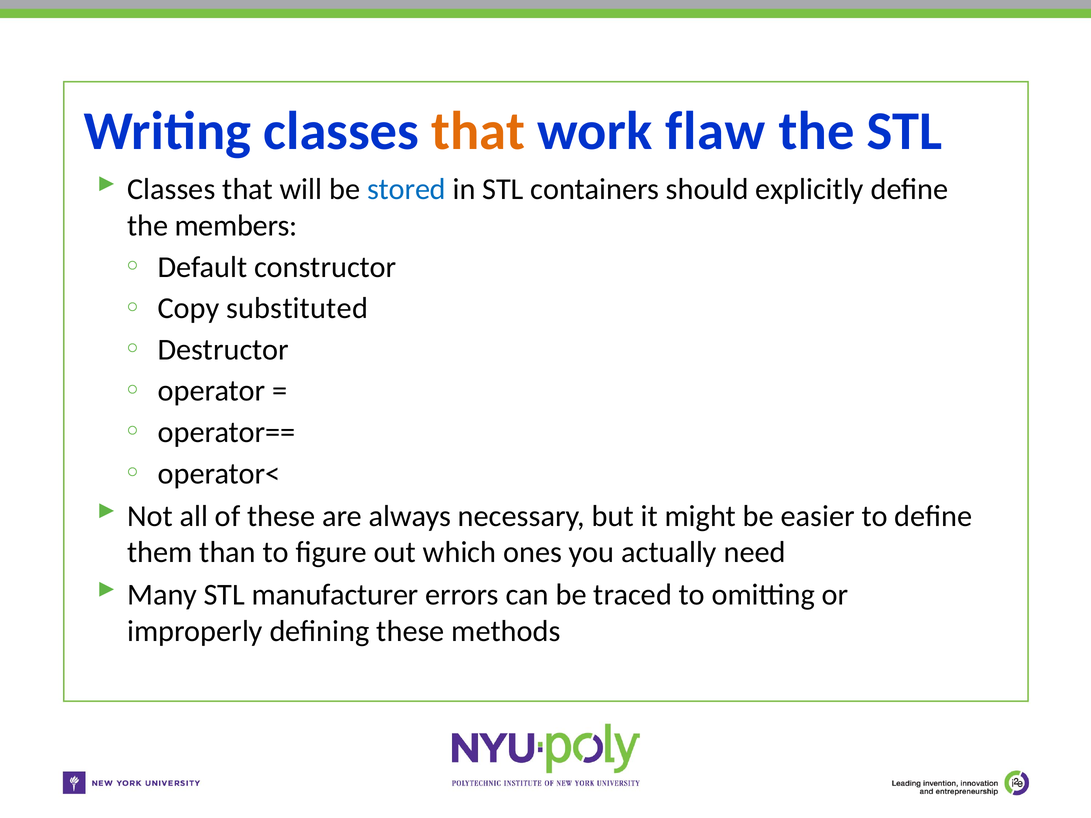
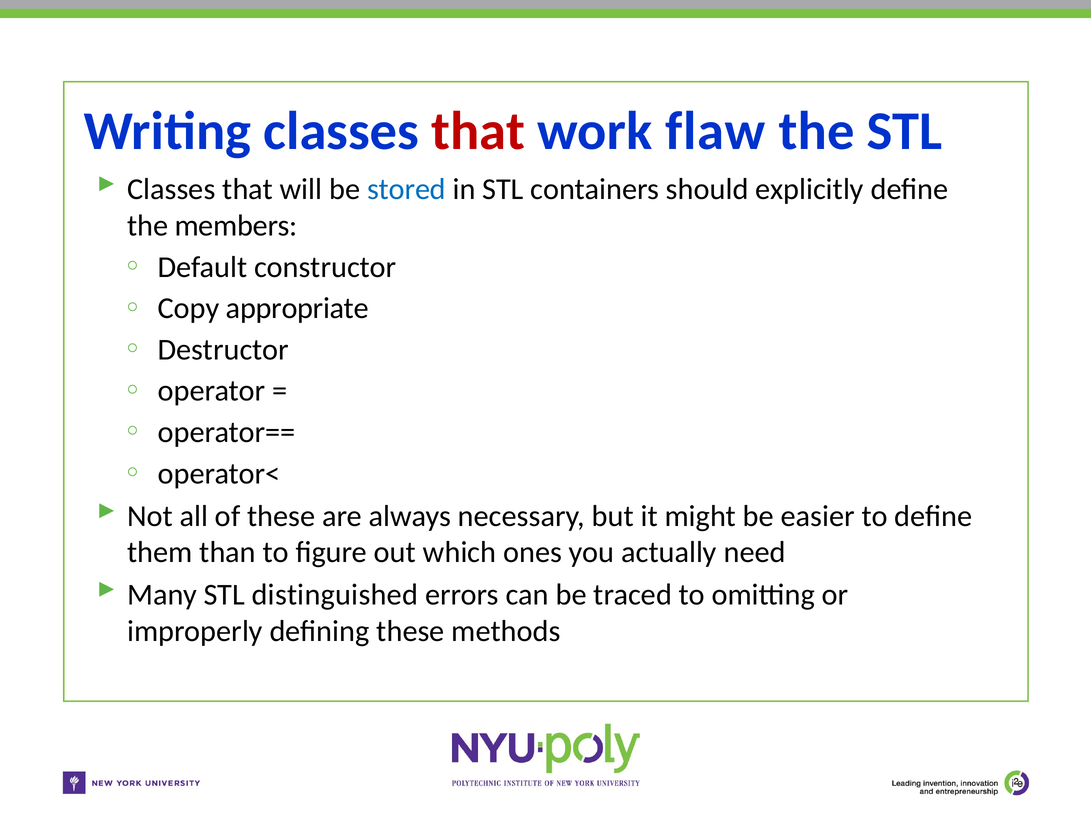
that at (478, 131) colour: orange -> red
substituted: substituted -> appropriate
manufacturer: manufacturer -> distinguished
